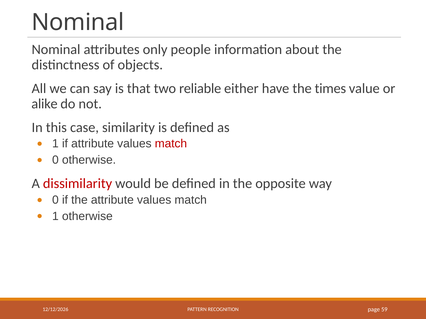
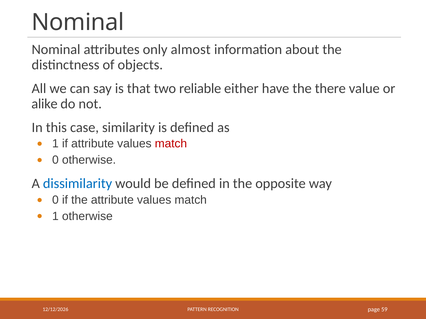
people: people -> almost
times: times -> there
dissimilarity colour: red -> blue
